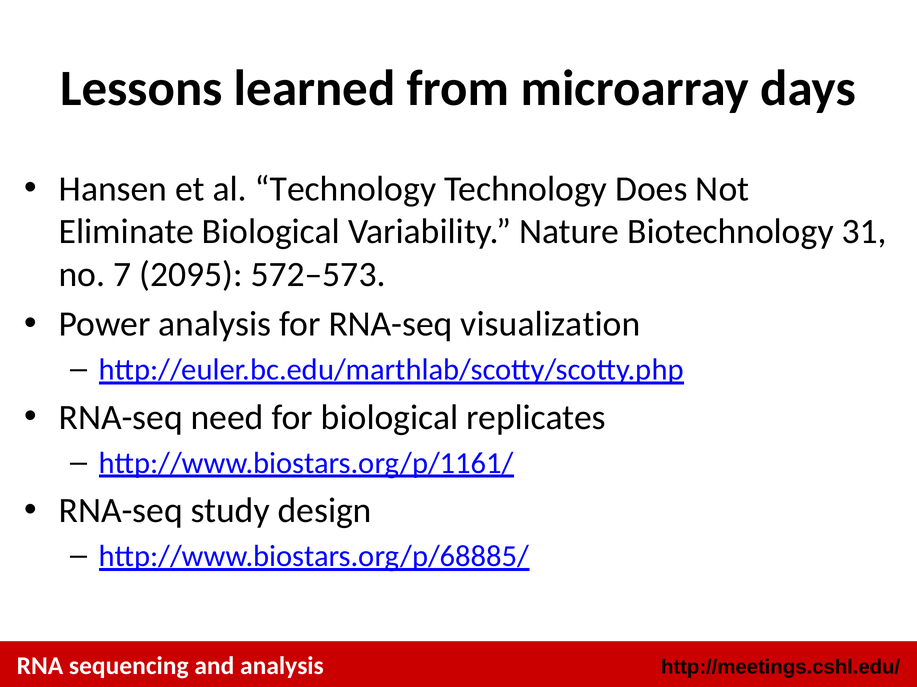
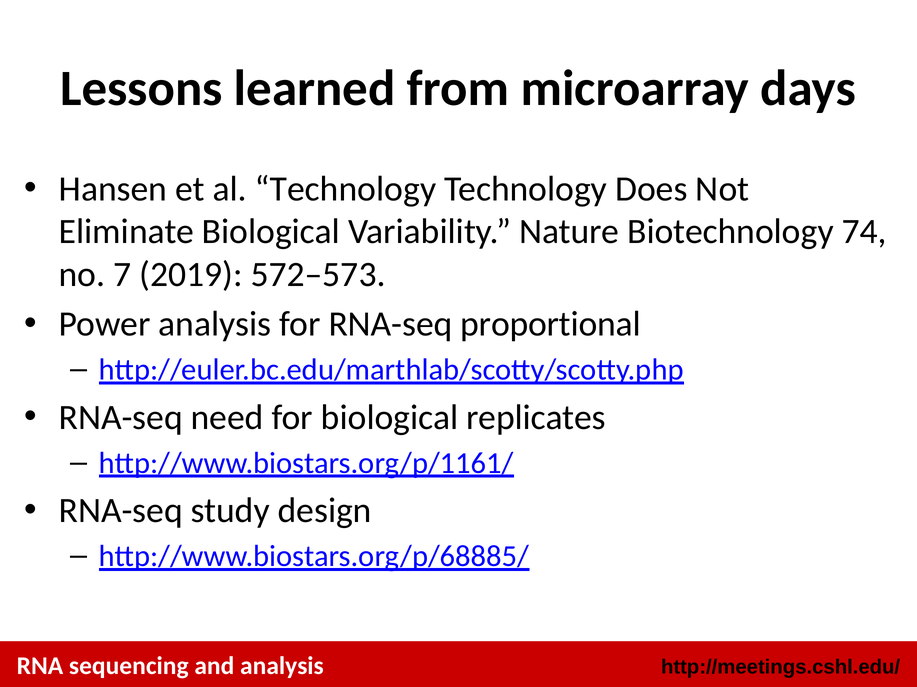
31: 31 -> 74
2095: 2095 -> 2019
visualization: visualization -> proportional
